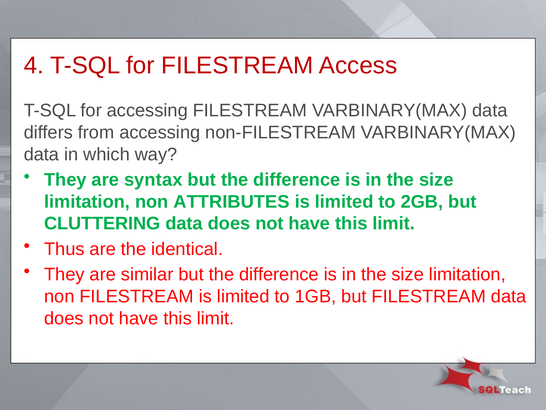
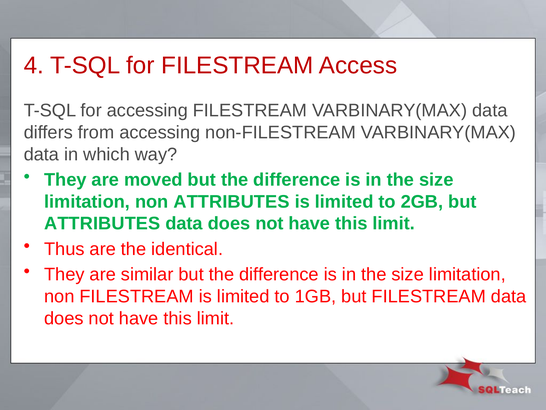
syntax: syntax -> moved
CLUTTERING at (102, 223): CLUTTERING -> ATTRIBUTES
